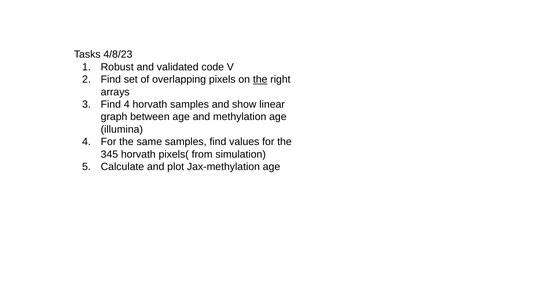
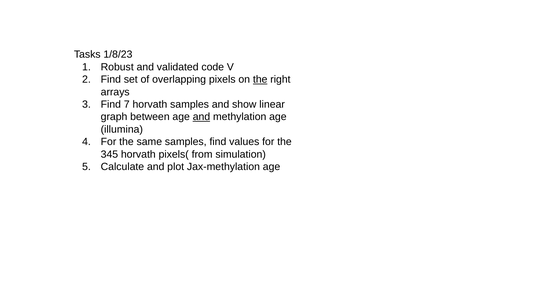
4/8/23: 4/8/23 -> 1/8/23
Find 4: 4 -> 7
and at (201, 117) underline: none -> present
